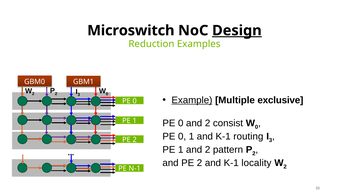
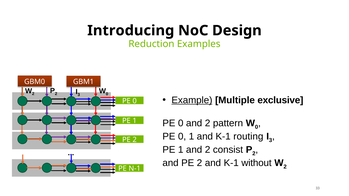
Microswitch: Microswitch -> Introducing
Design underline: present -> none
consist: consist -> pattern
pattern: pattern -> consist
locality: locality -> without
